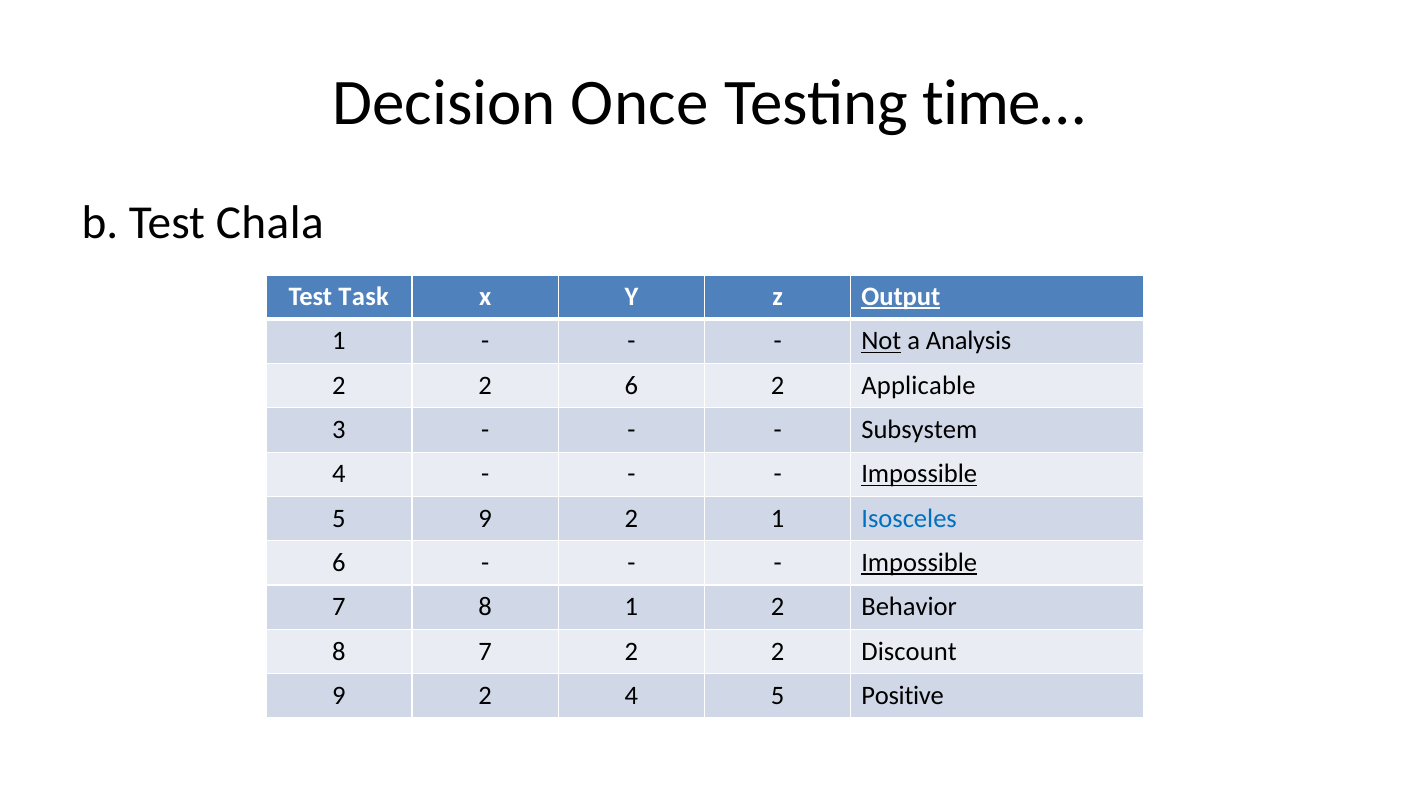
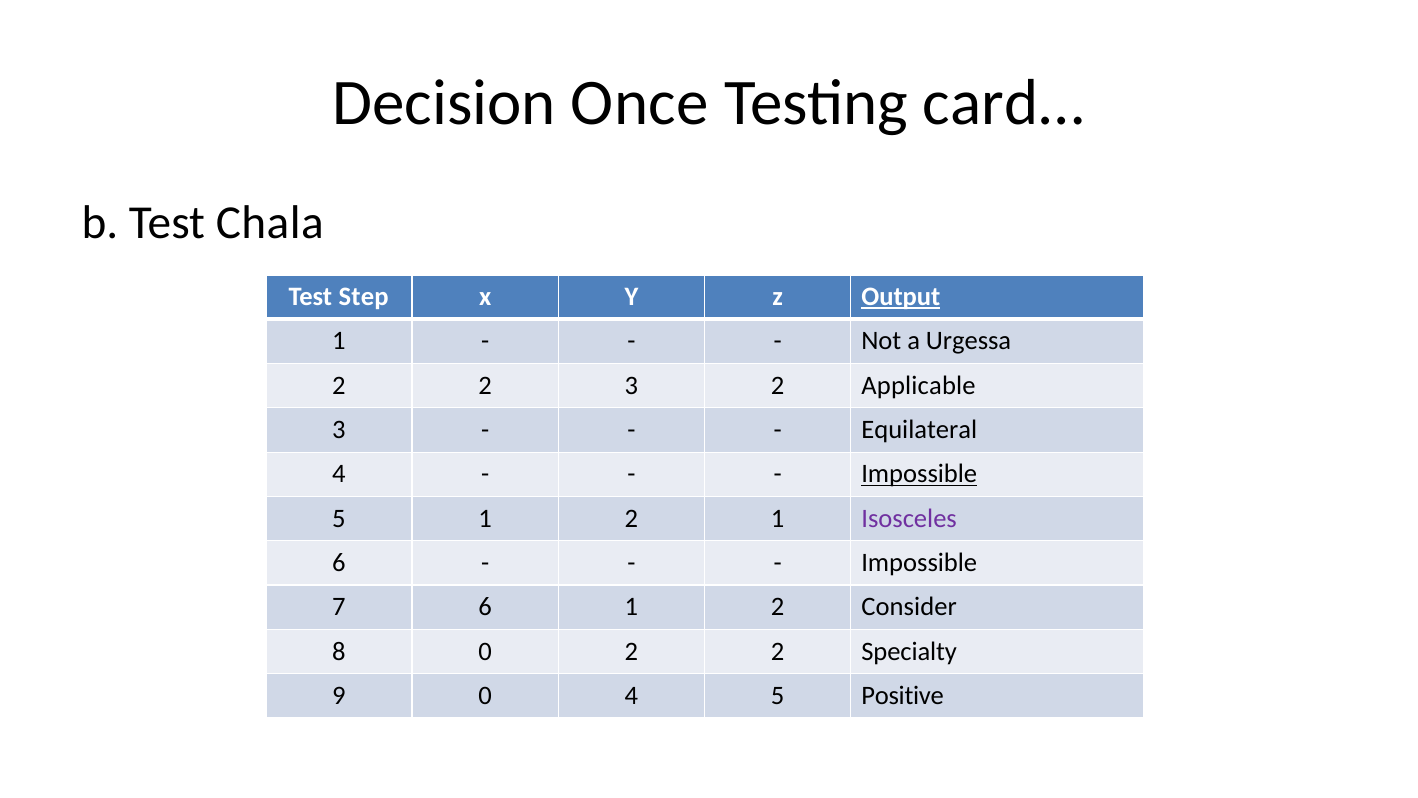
time…: time… -> card…
Task: Task -> Step
Not underline: present -> none
Analysis: Analysis -> Urgessa
2 6: 6 -> 3
Subsystem: Subsystem -> Equilateral
5 9: 9 -> 1
Isosceles colour: blue -> purple
Impossible at (919, 562) underline: present -> none
7 8: 8 -> 6
Behavior: Behavior -> Consider
8 7: 7 -> 0
Discount: Discount -> Specialty
2 at (485, 695): 2 -> 0
